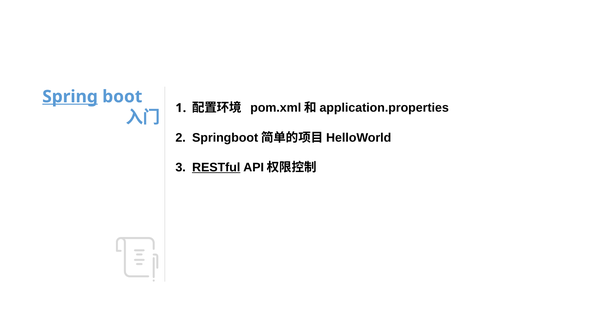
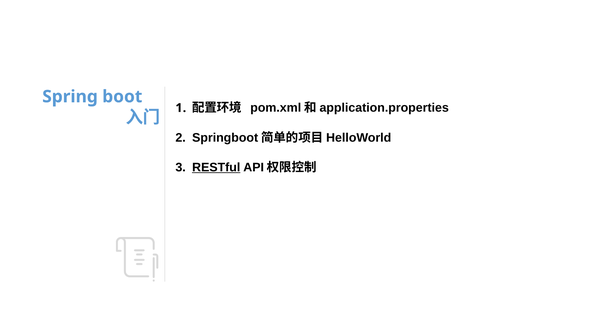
Spring underline: present -> none
